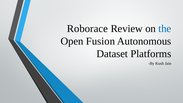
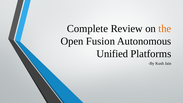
Roborace: Roborace -> Complete
the colour: blue -> orange
Dataset: Dataset -> Unified
